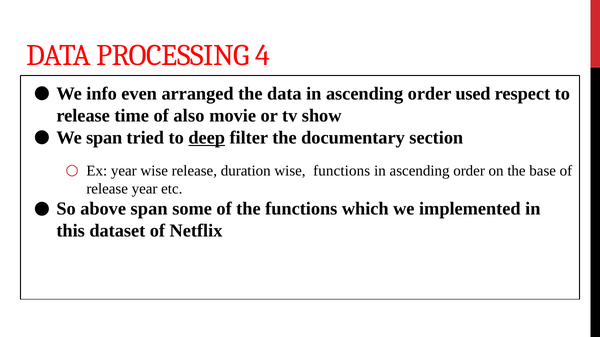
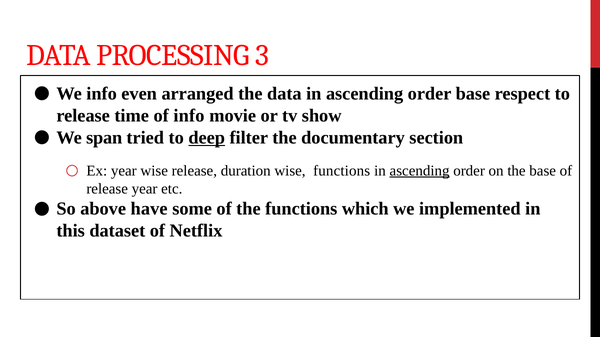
4: 4 -> 3
order used: used -> base
of also: also -> info
ascending at (420, 171) underline: none -> present
above span: span -> have
